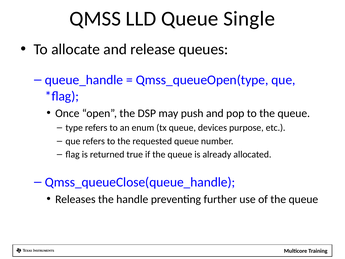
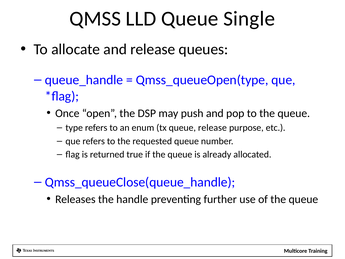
queue devices: devices -> release
